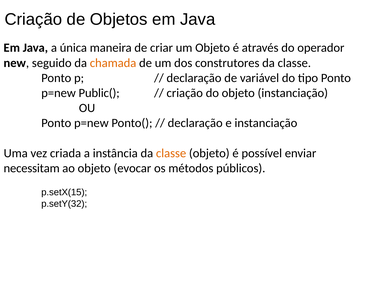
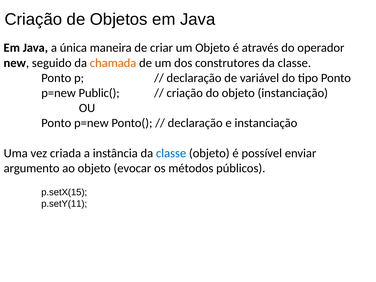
classe at (171, 153) colour: orange -> blue
necessitam: necessitam -> argumento
p.setY(32: p.setY(32 -> p.setY(11
